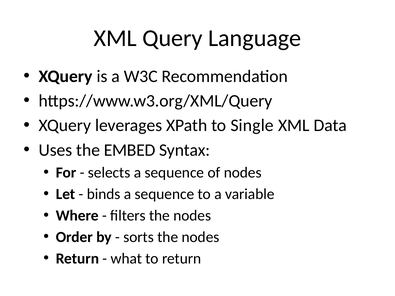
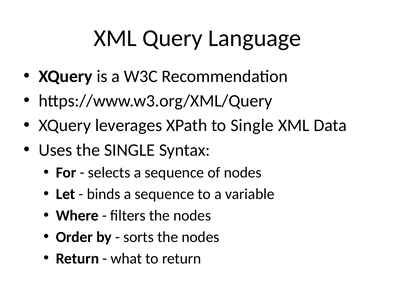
the EMBED: EMBED -> SINGLE
